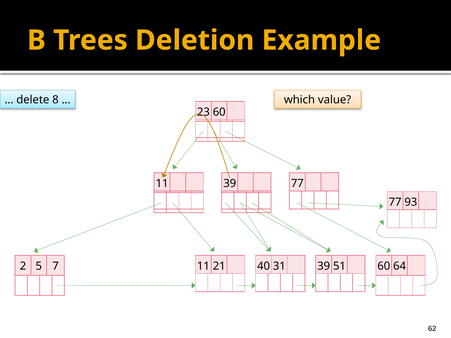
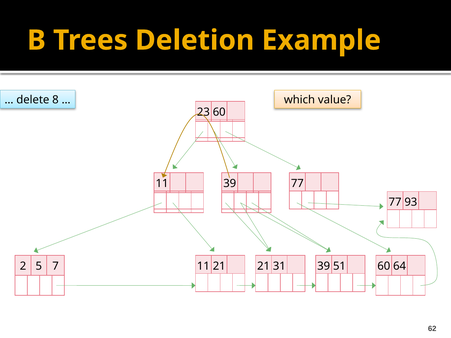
21 40: 40 -> 21
